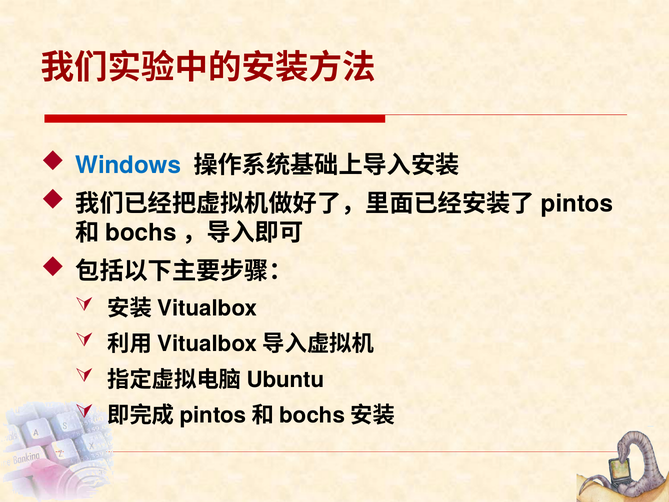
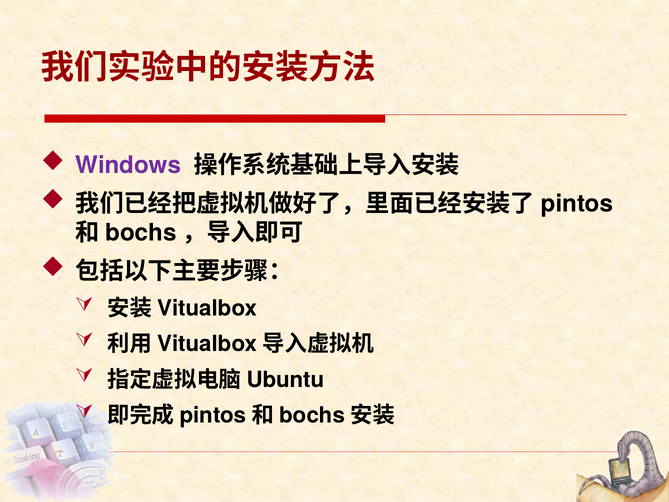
Windows colour: blue -> purple
